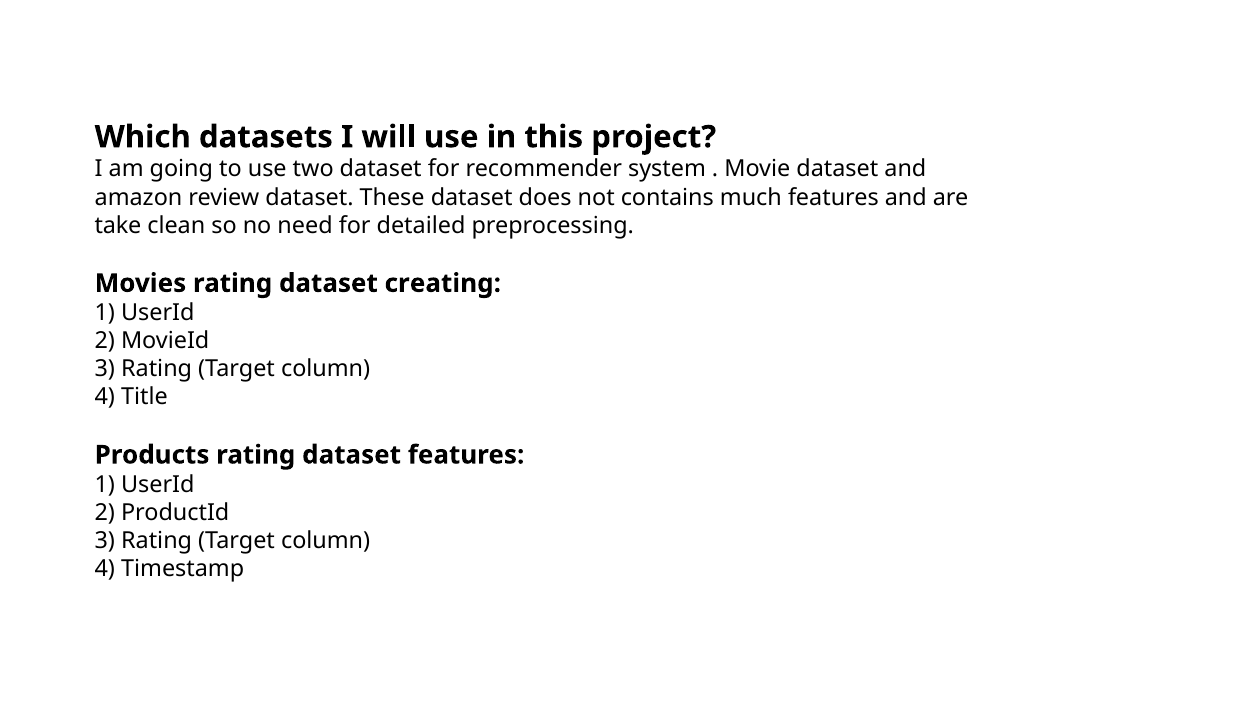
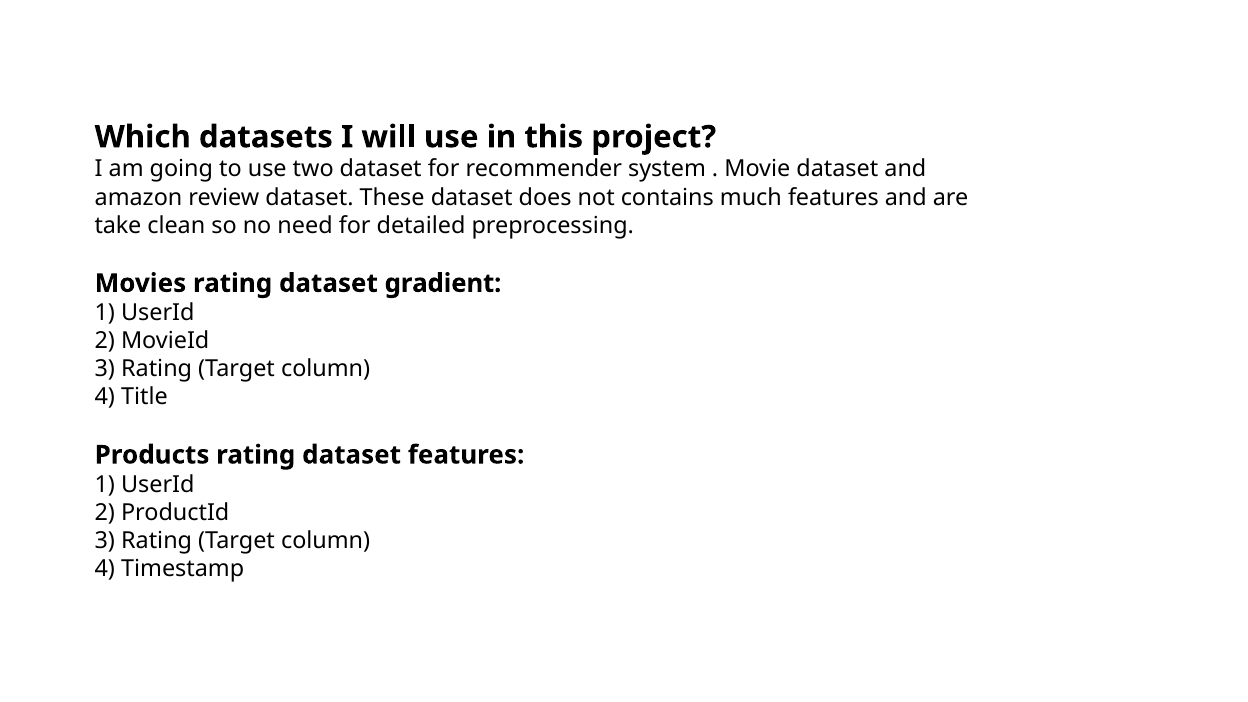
creating: creating -> gradient
